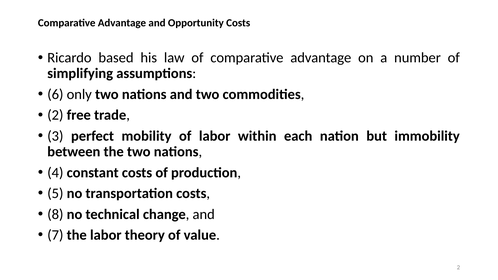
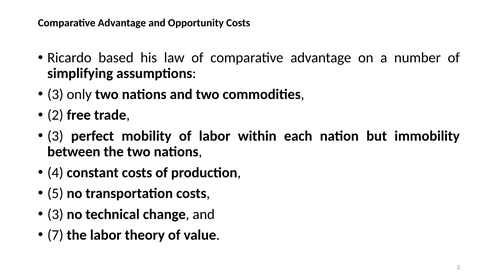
6 at (55, 94): 6 -> 3
8 at (55, 214): 8 -> 3
